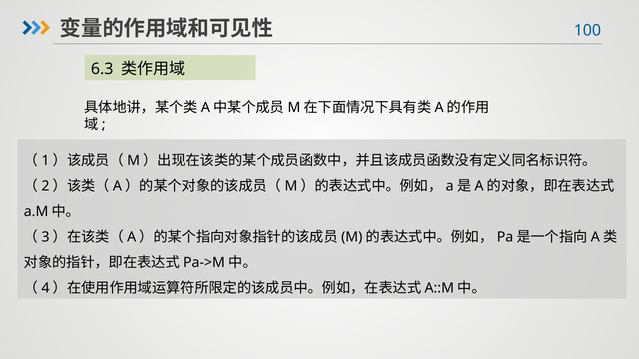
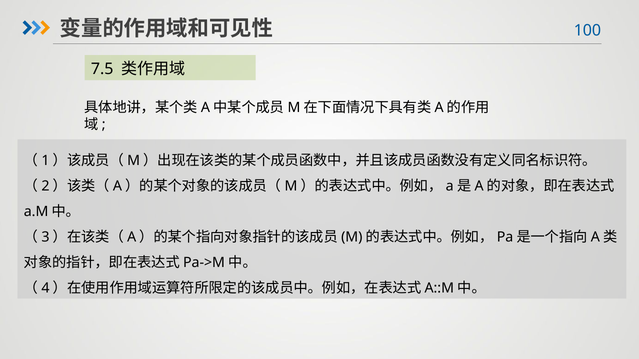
6.3: 6.3 -> 7.5
